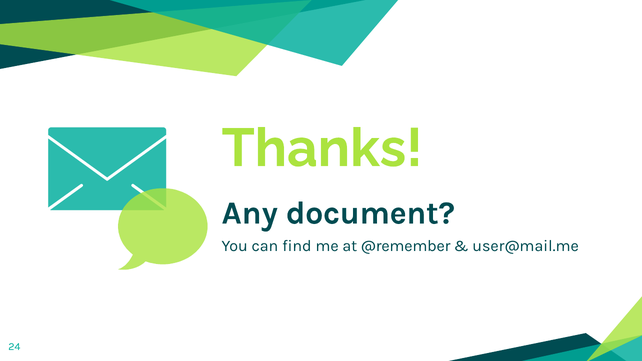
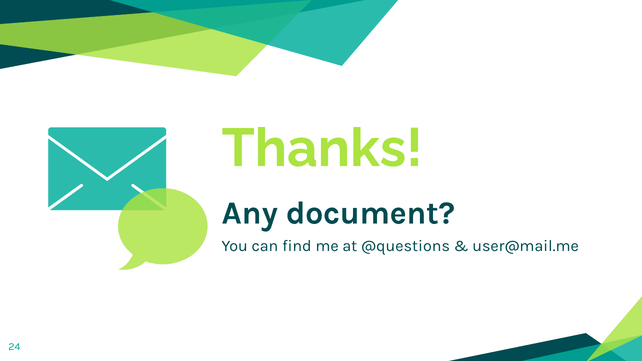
@remember: @remember -> @questions
